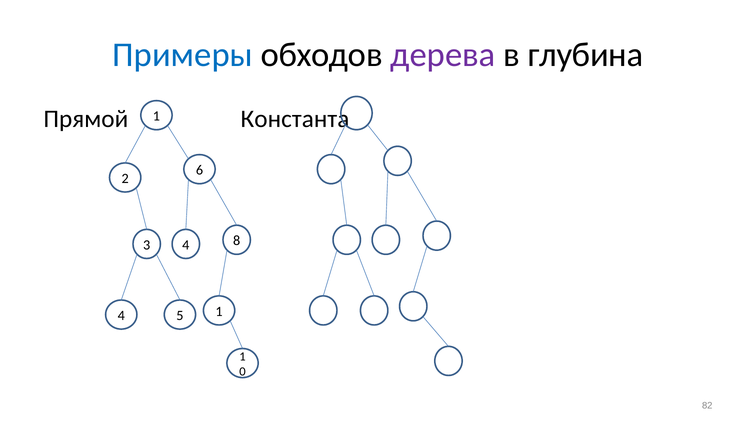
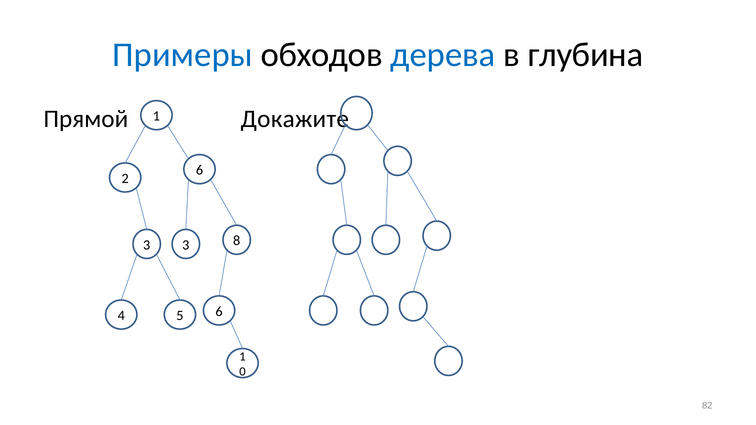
дерева colour: purple -> blue
Константа: Константа -> Докажите
3 4: 4 -> 3
4 1: 1 -> 6
